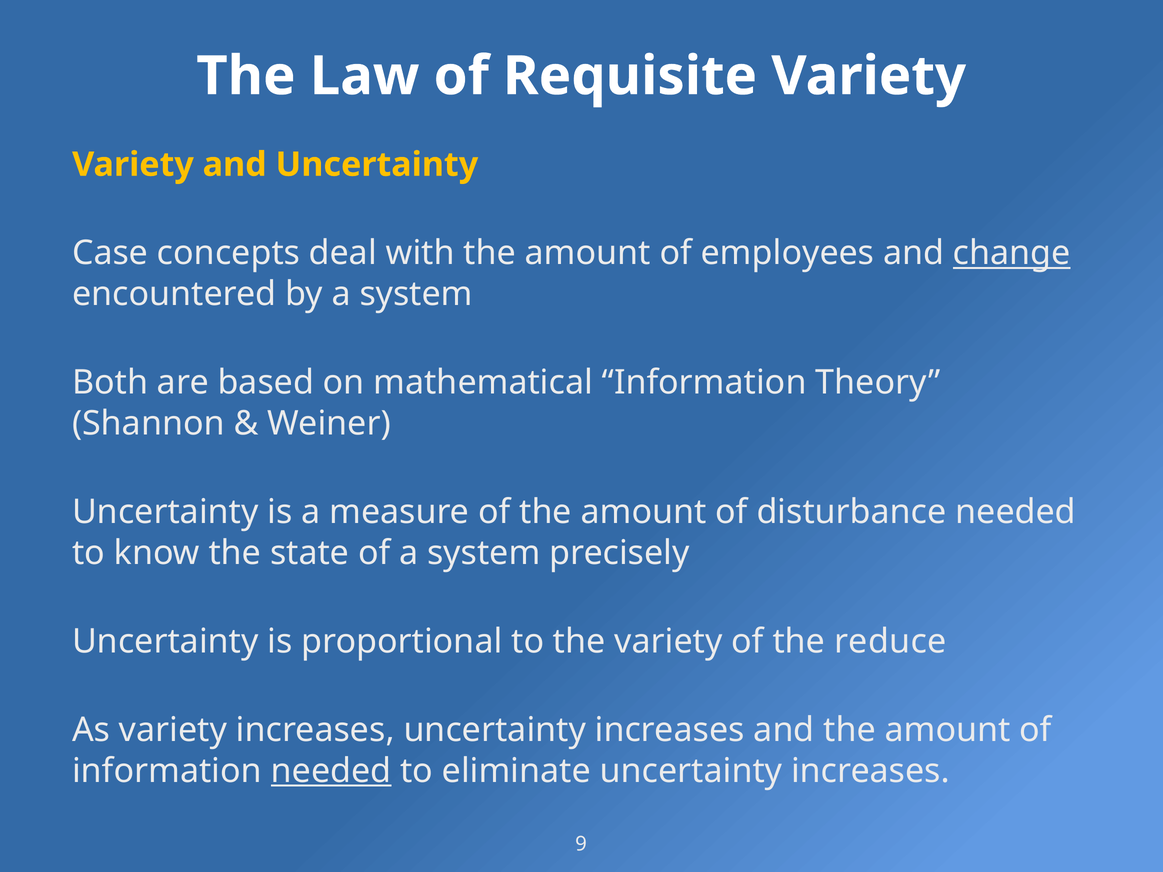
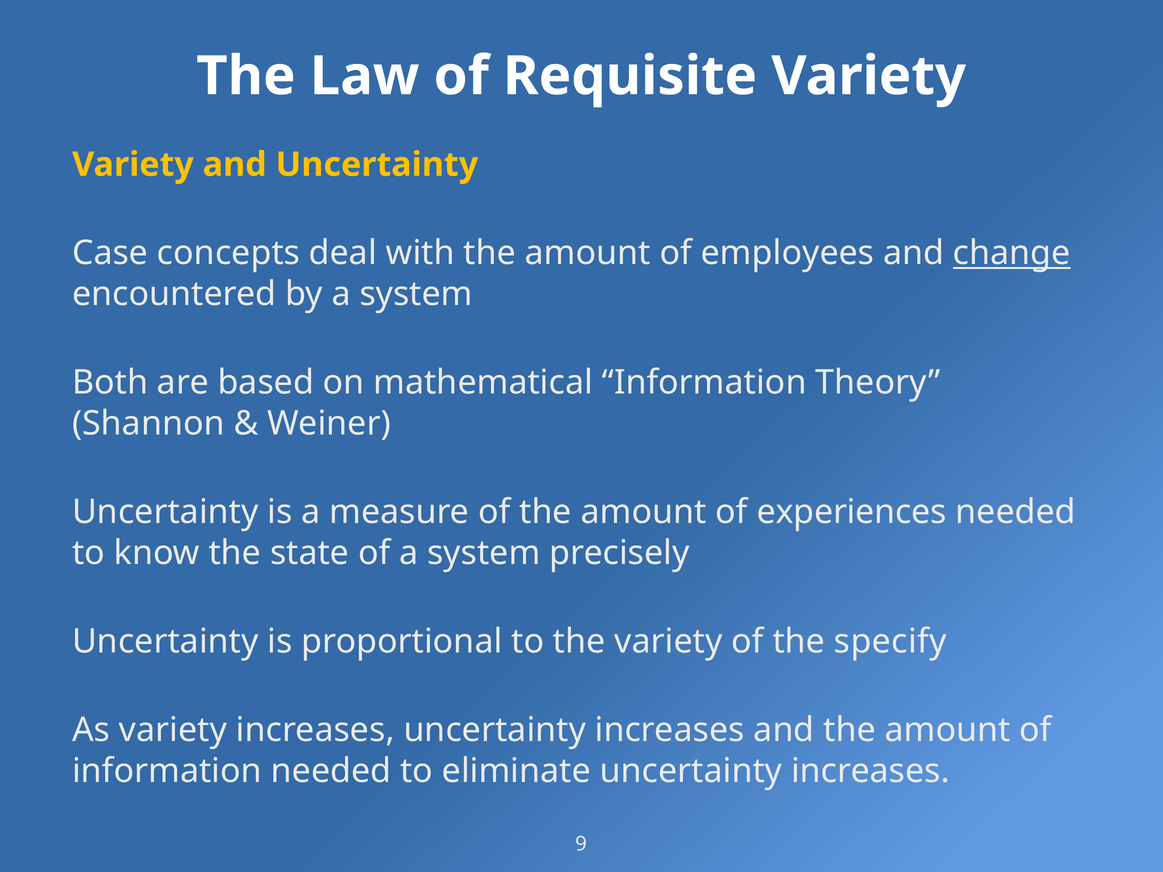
disturbance: disturbance -> experiences
reduce: reduce -> specify
needed at (331, 771) underline: present -> none
